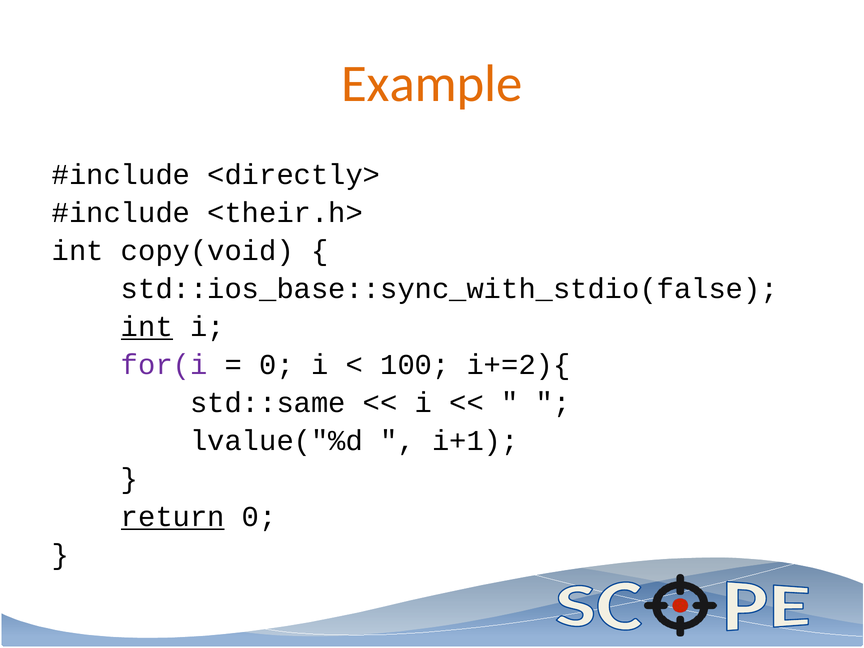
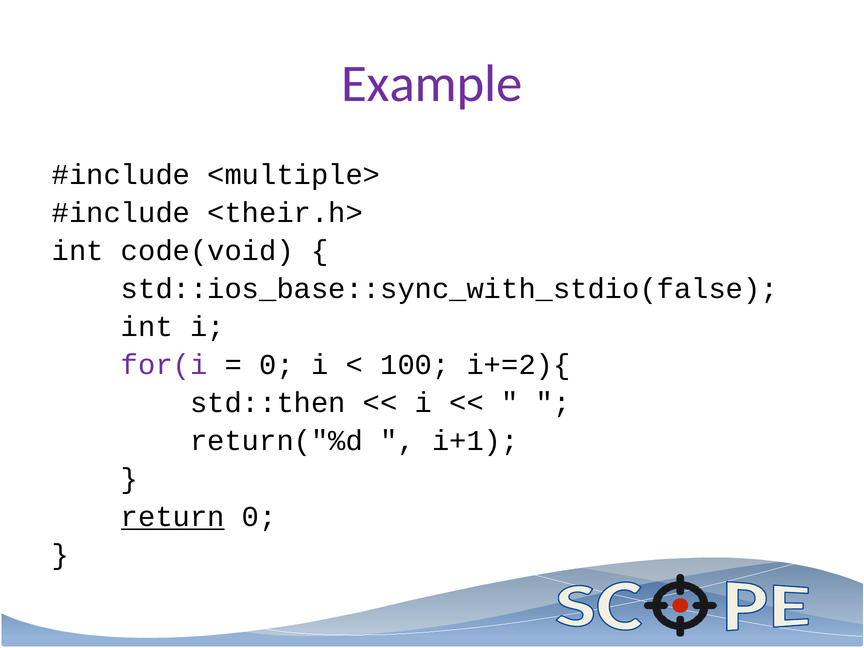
Example colour: orange -> purple
<directly>: <directly> -> <multiple>
copy(void: copy(void -> code(void
int at (147, 327) underline: present -> none
std::same: std::same -> std::then
lvalue("%d: lvalue("%d -> return("%d
